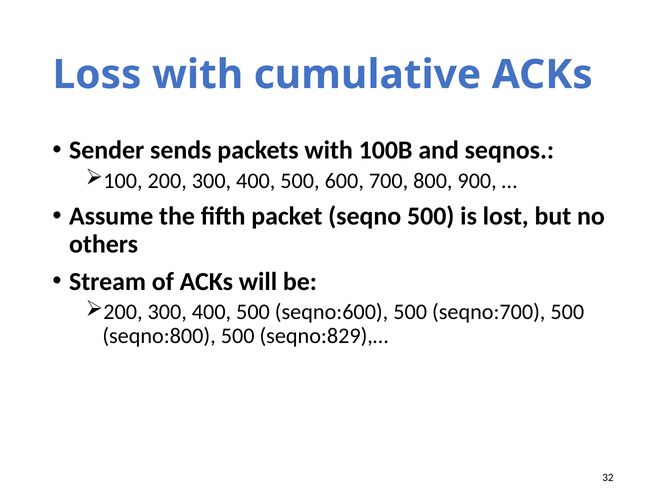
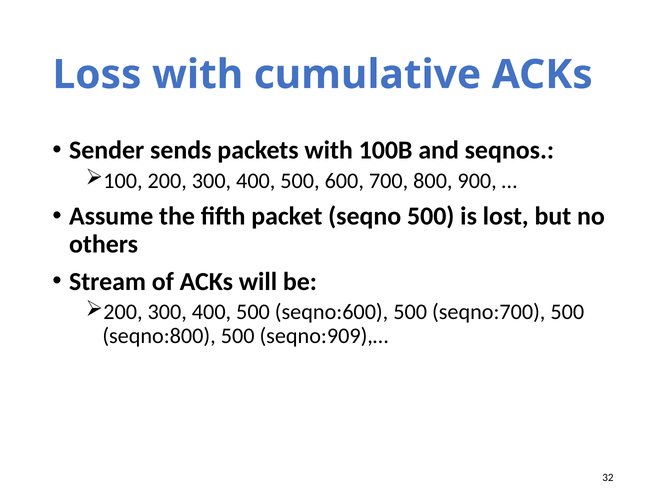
seqno:829),…: seqno:829),… -> seqno:909),…
